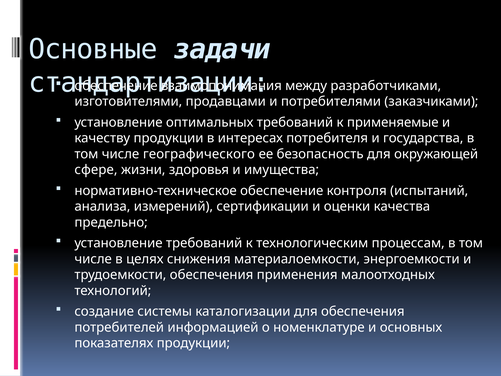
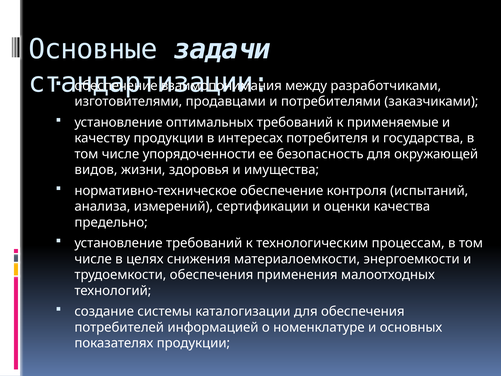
географического: географического -> упорядоченности
сфере: сфере -> видов
